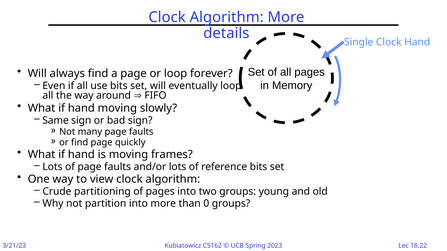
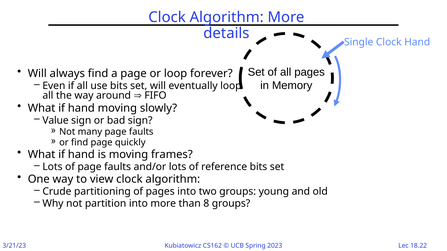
Same: Same -> Value
0: 0 -> 8
